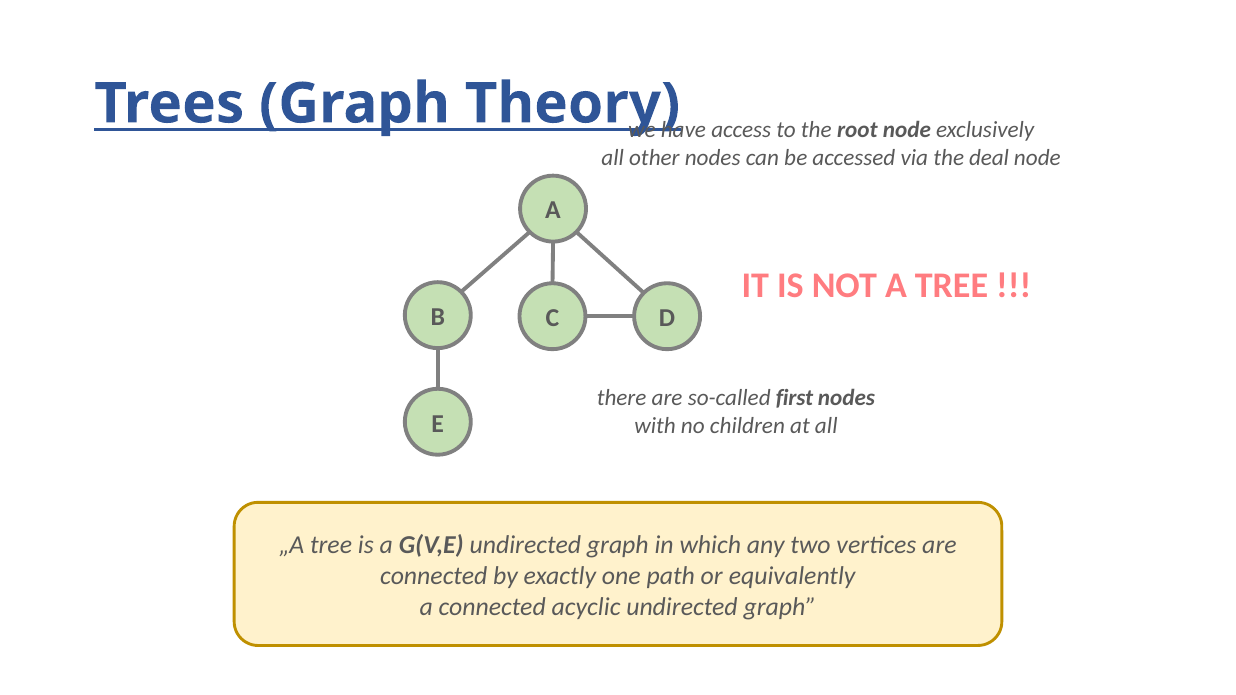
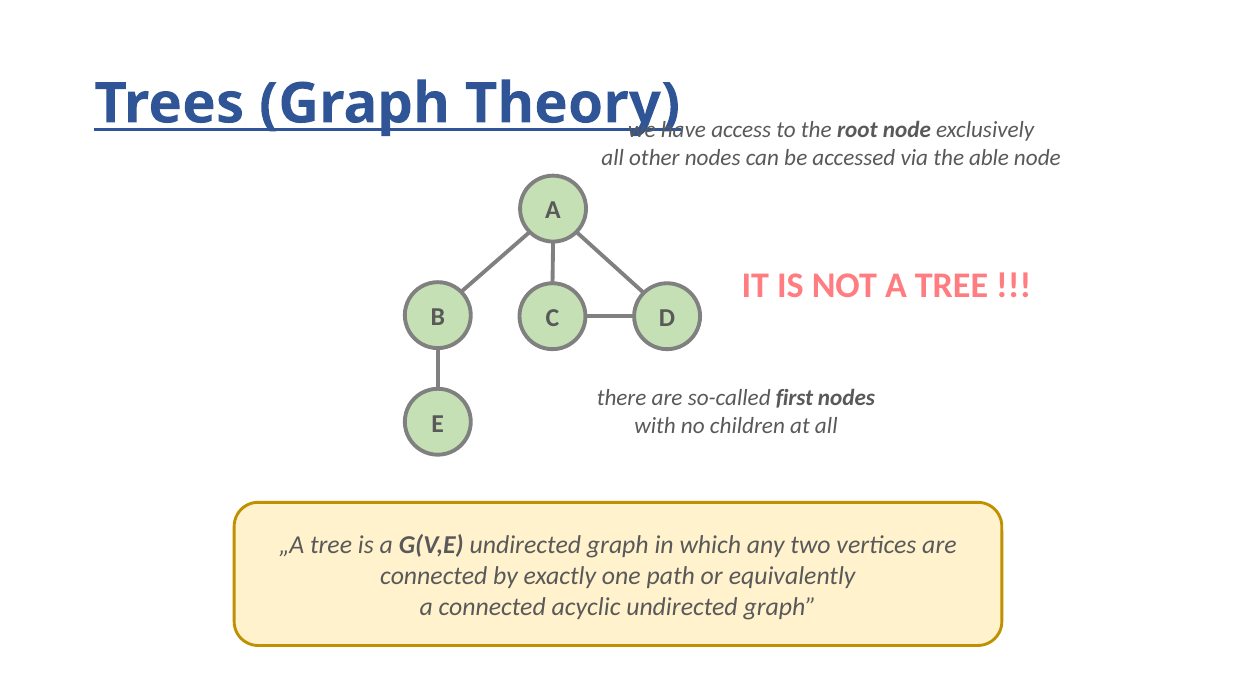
deal: deal -> able
